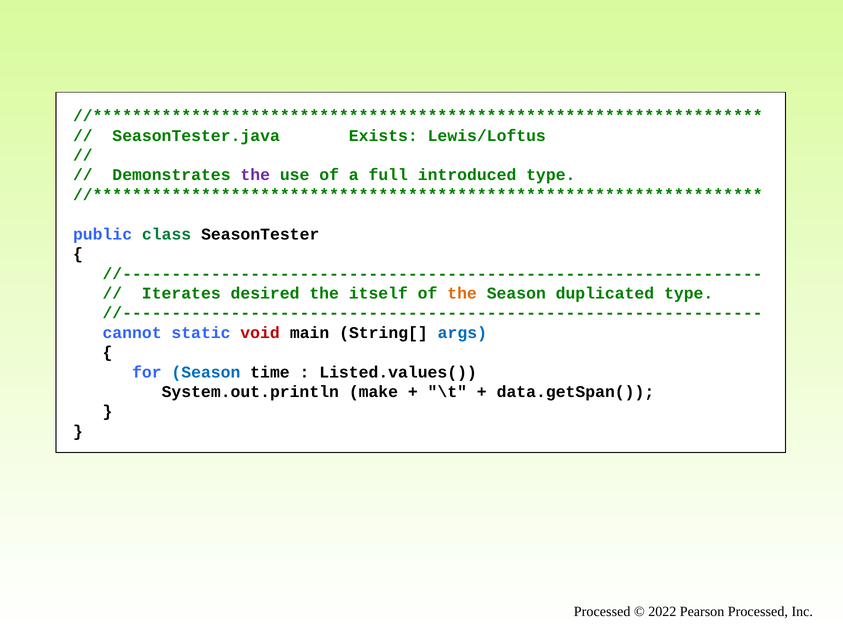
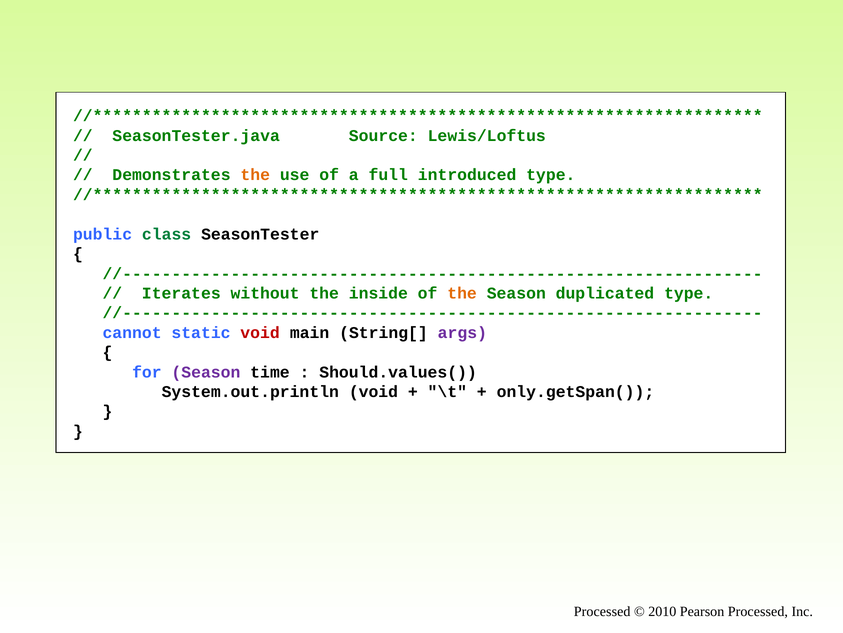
Exists: Exists -> Source
the at (255, 175) colour: purple -> orange
desired: desired -> without
itself: itself -> inside
args colour: blue -> purple
Season at (206, 372) colour: blue -> purple
Listed.values(: Listed.values( -> Should.values(
System.out.println make: make -> void
data.getSpan(: data.getSpan( -> only.getSpan(
2022: 2022 -> 2010
